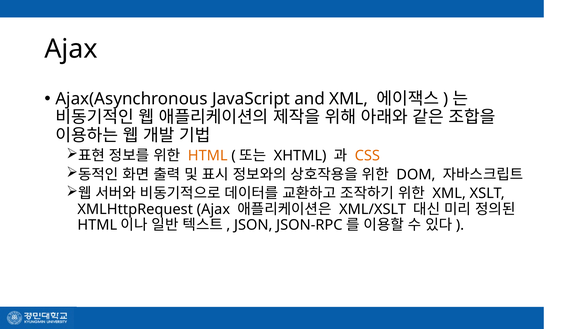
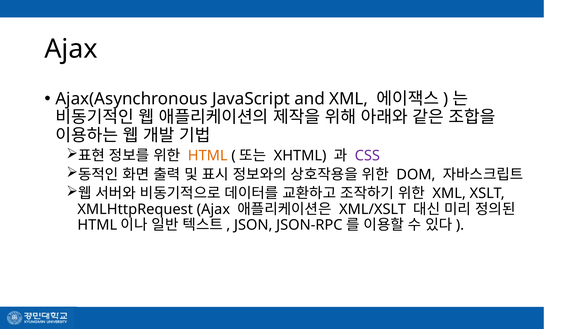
CSS colour: orange -> purple
